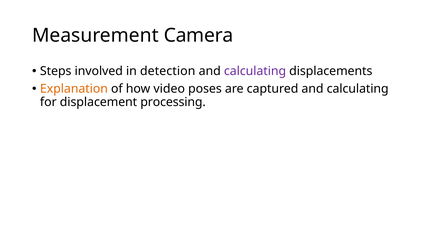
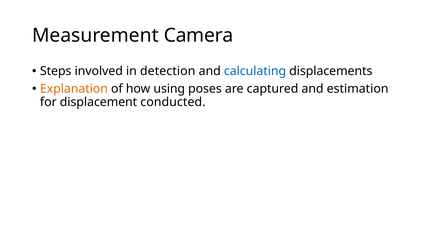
calculating at (255, 71) colour: purple -> blue
video: video -> using
captured and calculating: calculating -> estimation
processing: processing -> conducted
